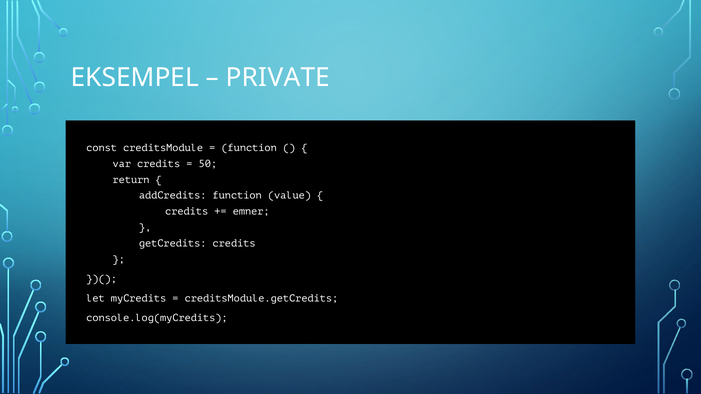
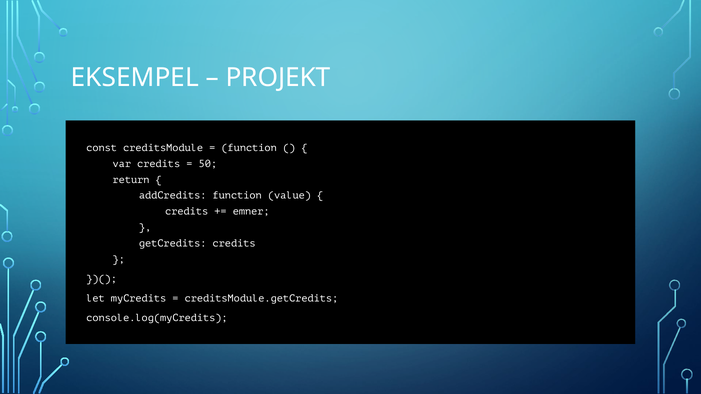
PRIVATE: PRIVATE -> PROJEKT
